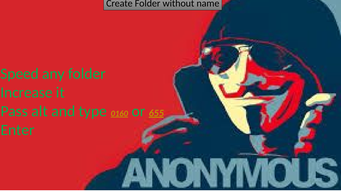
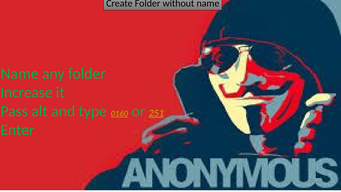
Speed at (20, 74): Speed -> Name
655: 655 -> 251
